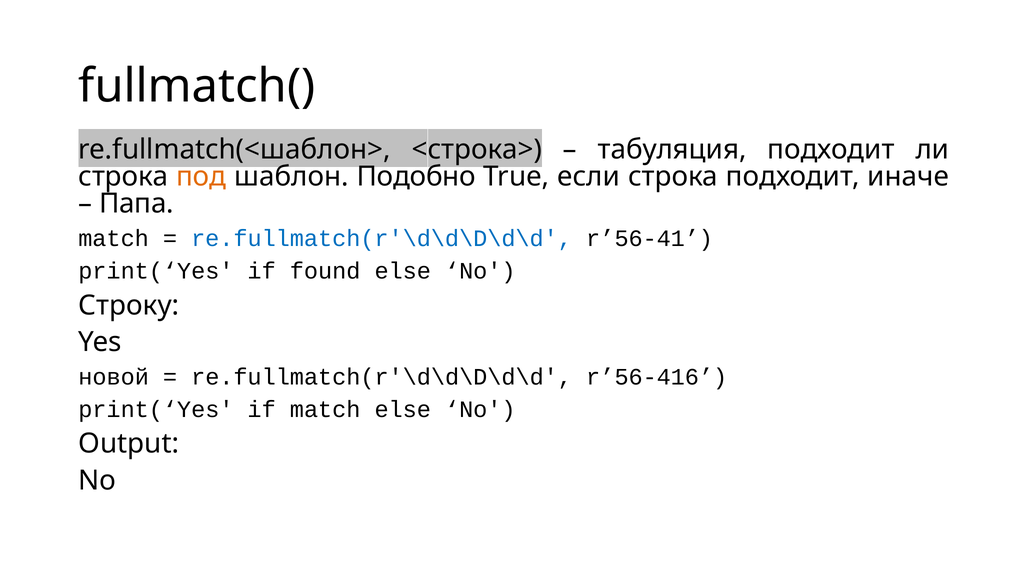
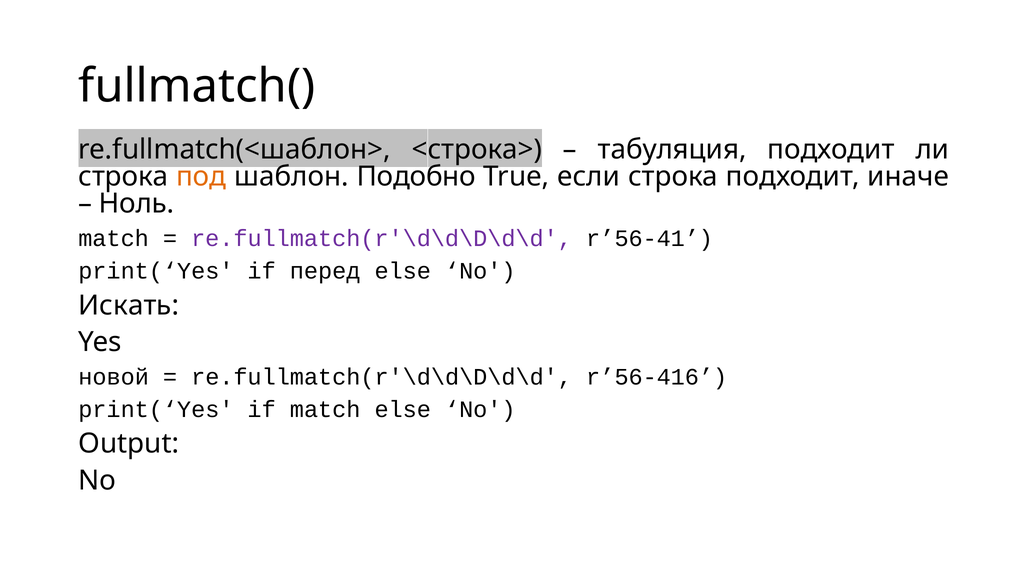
Папа: Папа -> Ноль
re.fullmatch(r'\d\d\D\d\d at (382, 239) colour: blue -> purple
found: found -> перед
Строку: Строку -> Искать
